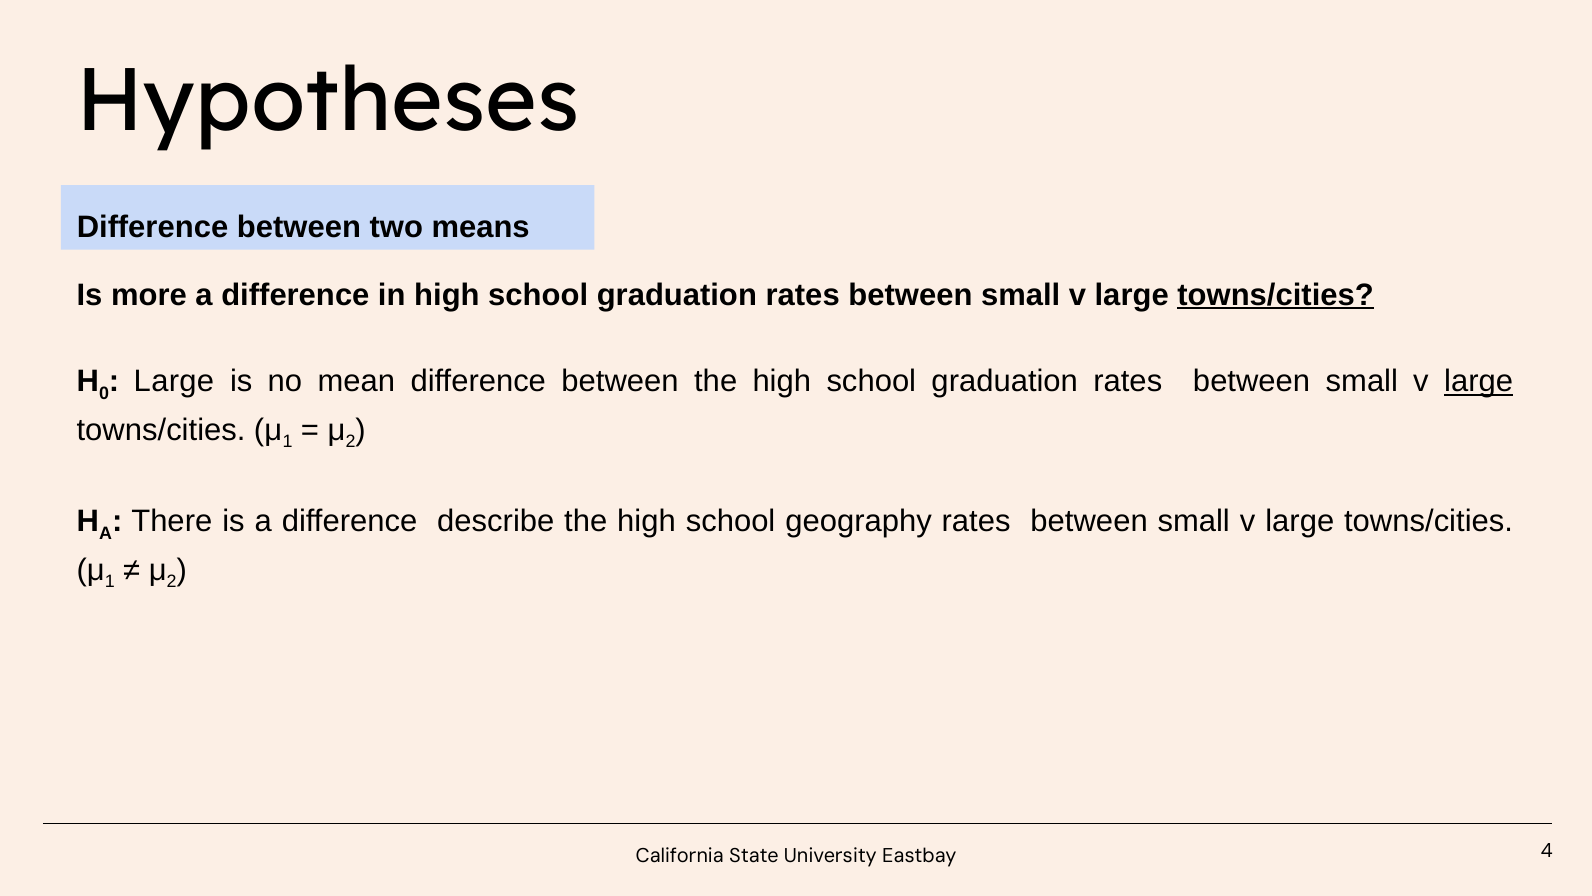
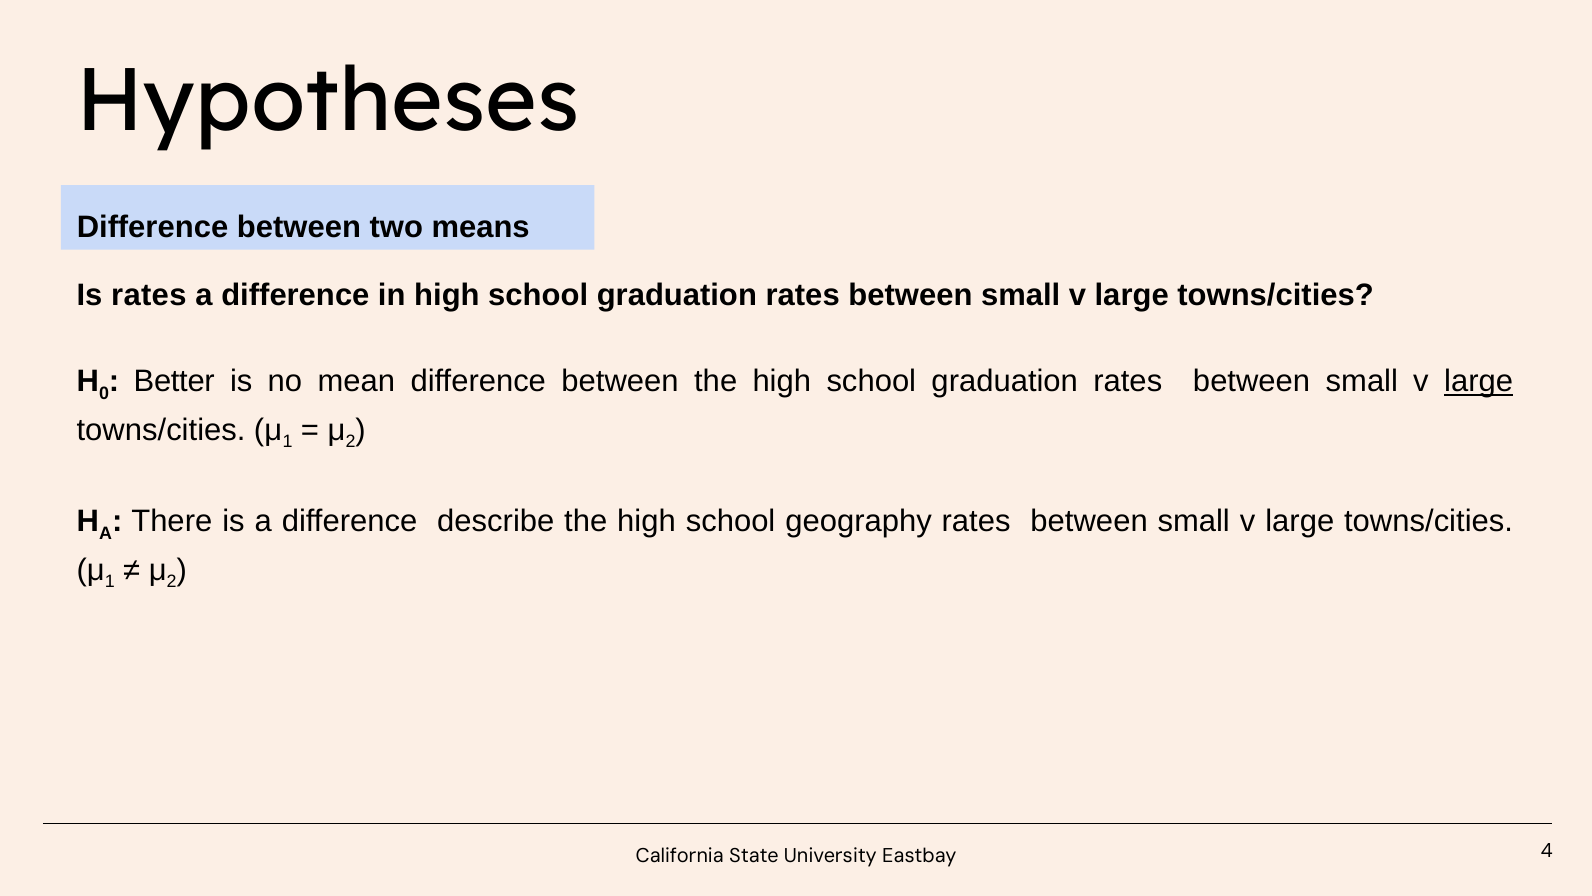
Is more: more -> rates
towns/cities at (1276, 295) underline: present -> none
Large at (174, 381): Large -> Better
